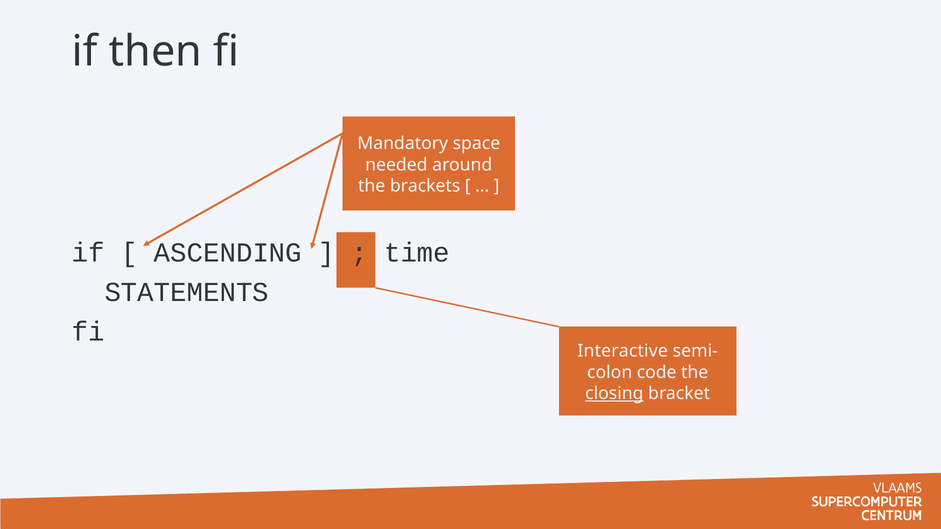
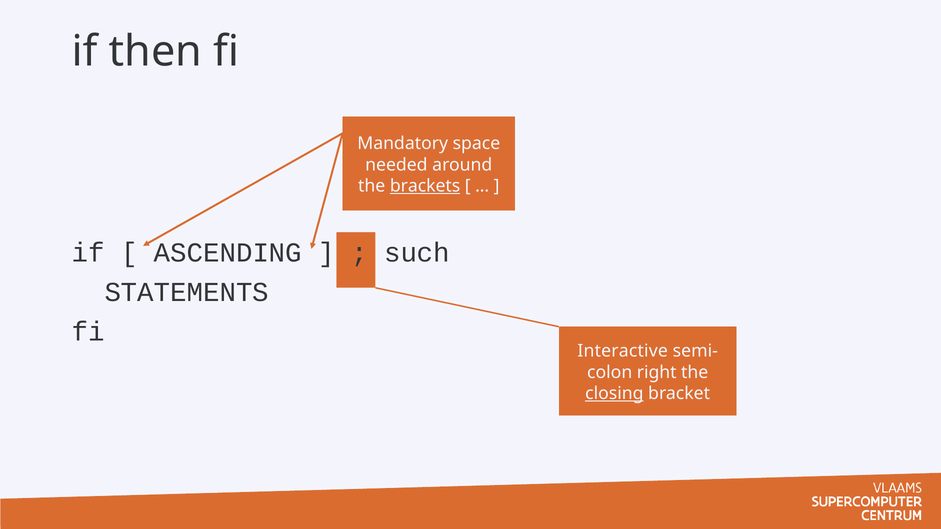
brackets underline: none -> present
time: time -> such
code: code -> right
